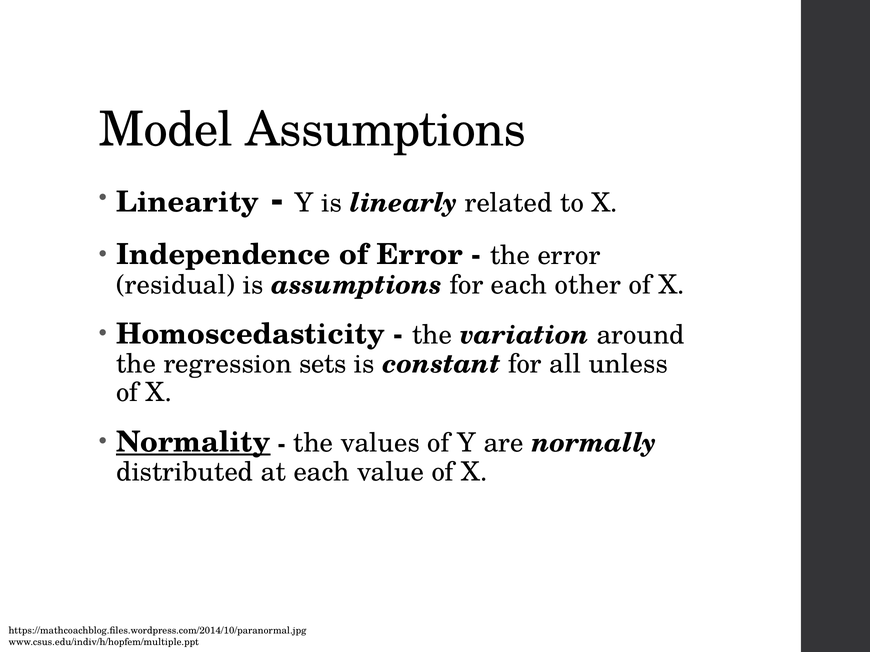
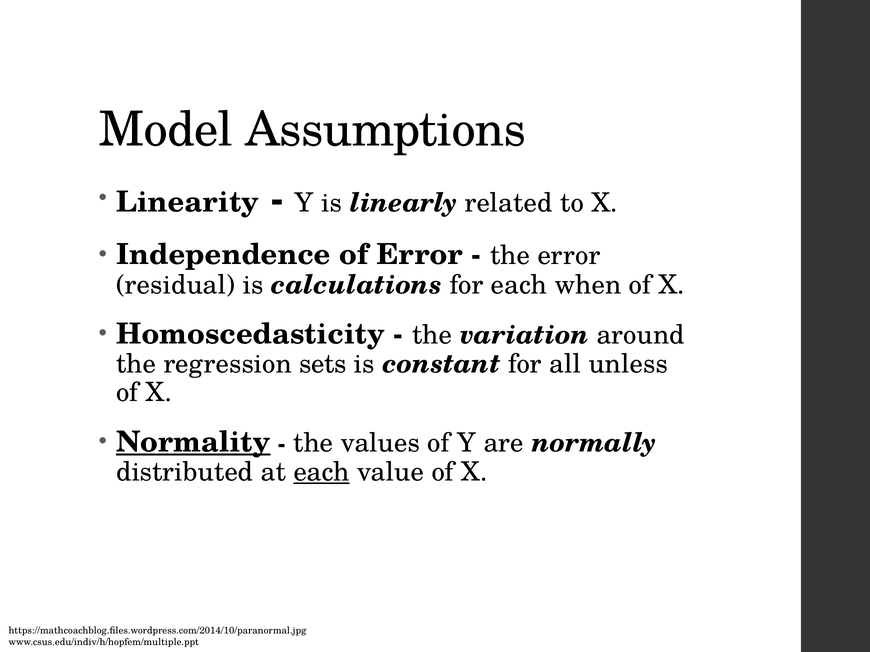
is assumptions: assumptions -> calculations
other: other -> when
each at (322, 472) underline: none -> present
